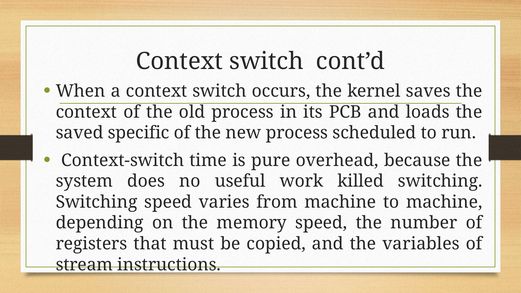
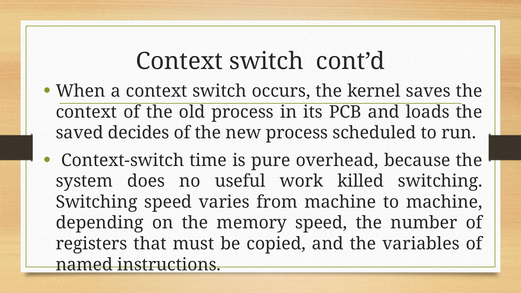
specific: specific -> decides
stream: stream -> named
